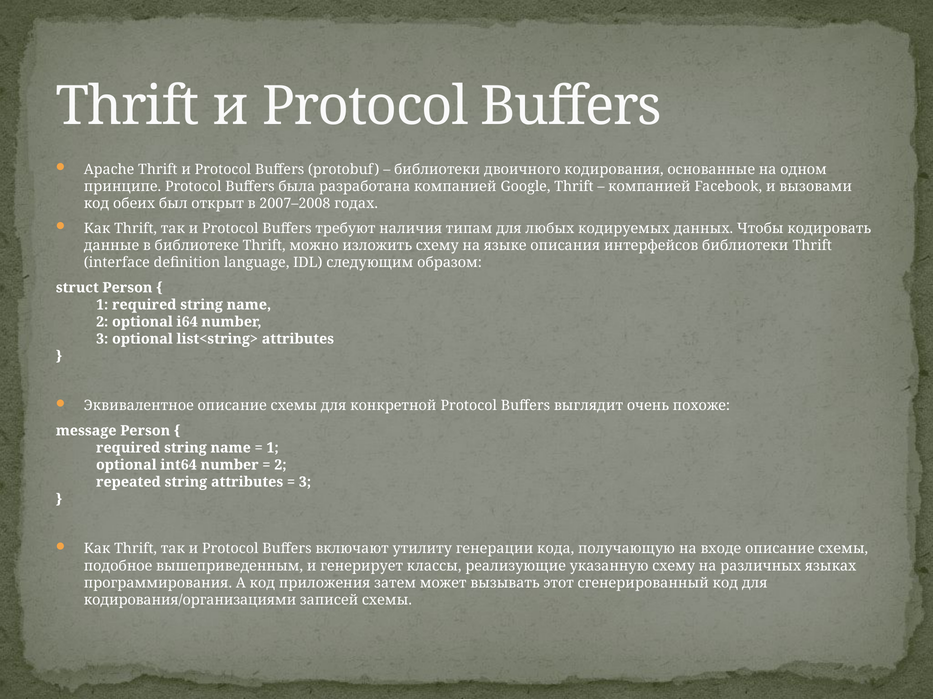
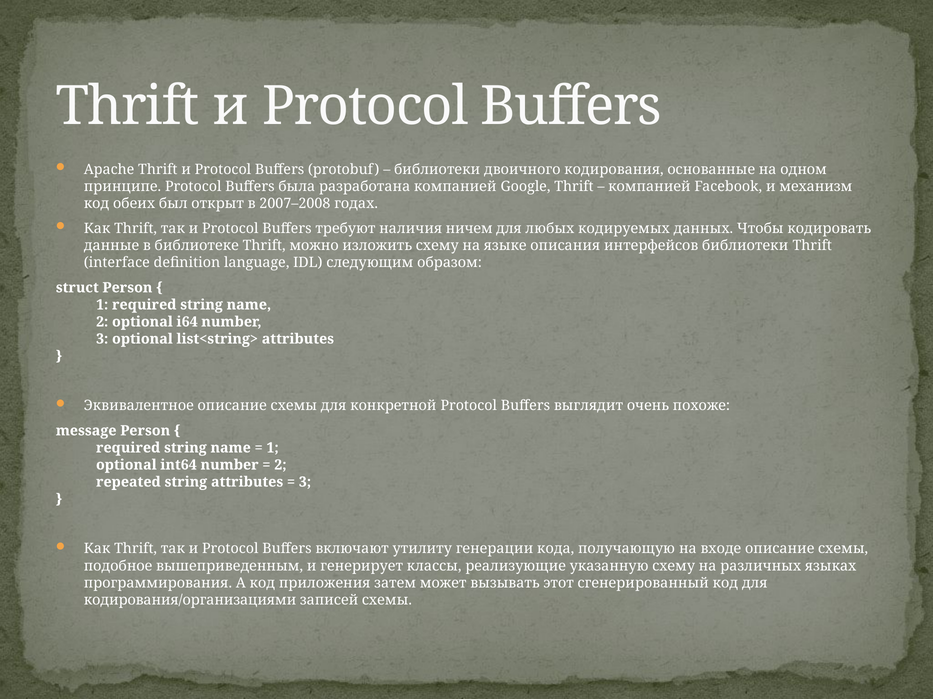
вызовами: вызовами -> механизм
типам: типам -> ничем
